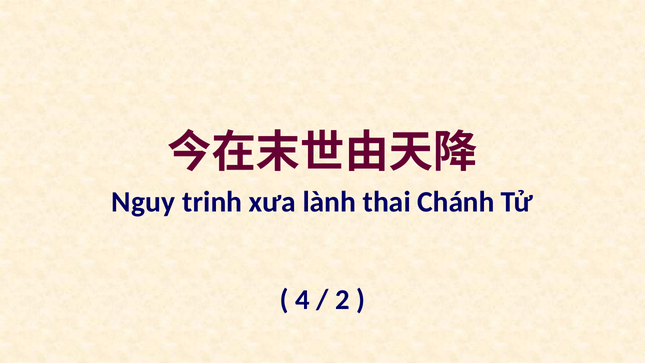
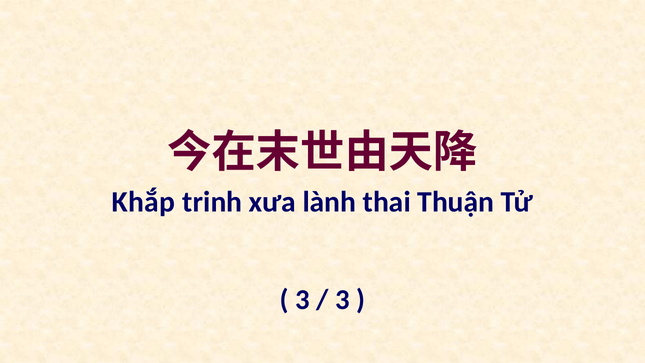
Nguy: Nguy -> Khắp
Chánh: Chánh -> Thuận
4 at (303, 299): 4 -> 3
2 at (342, 299): 2 -> 3
